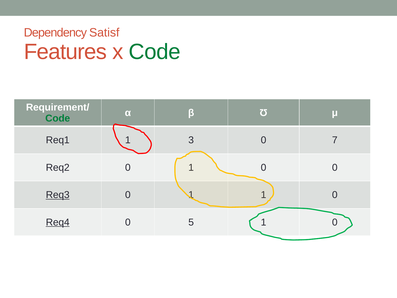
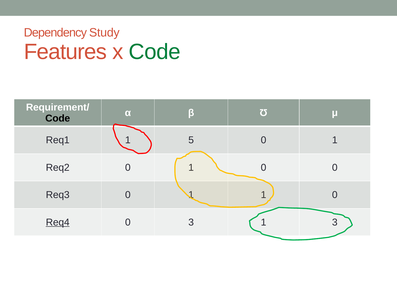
Satisf: Satisf -> Study
Code at (58, 118) colour: green -> black
3: 3 -> 5
7 at (335, 140): 7 -> 1
Req3 underline: present -> none
0 5: 5 -> 3
0 at (335, 222): 0 -> 3
